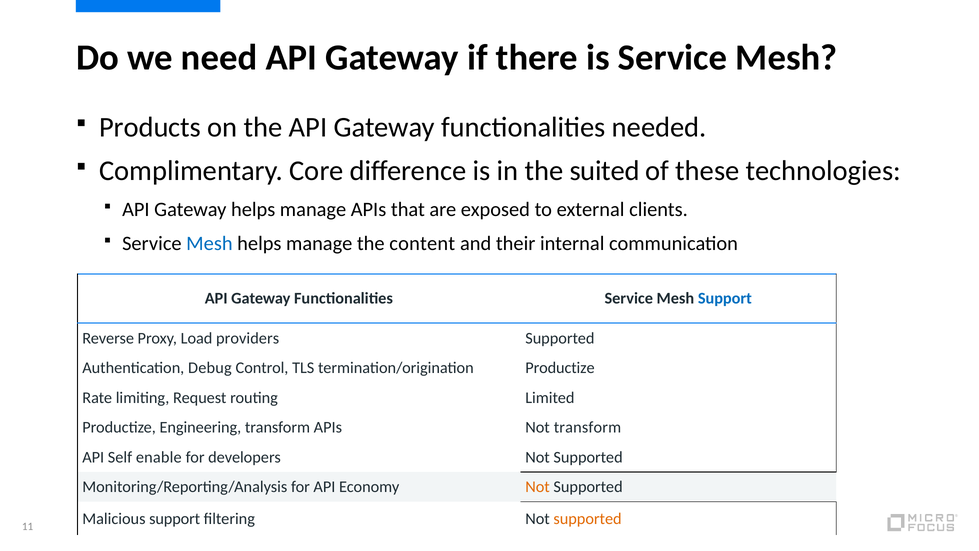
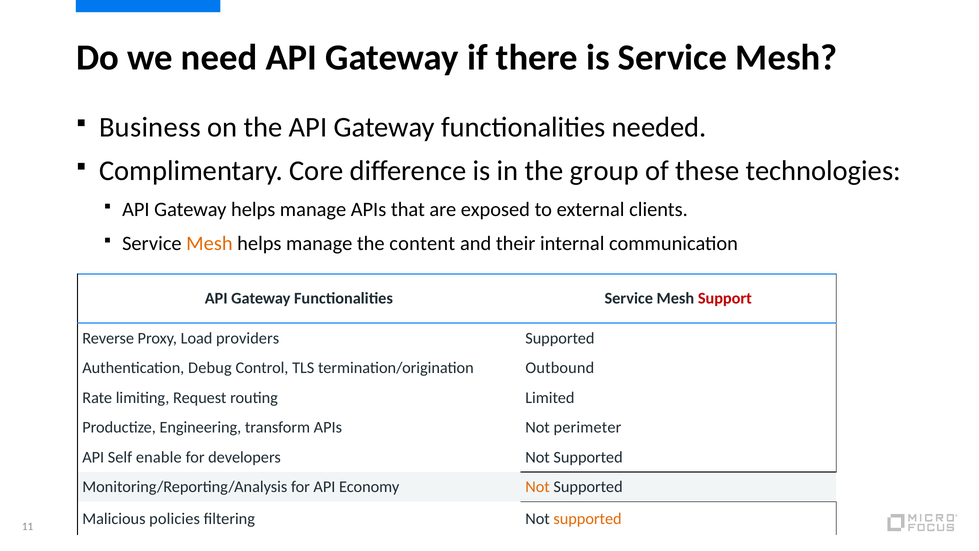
Products: Products -> Business
suited: suited -> group
Mesh at (209, 243) colour: blue -> orange
Support at (725, 298) colour: blue -> red
termination/origination Productize: Productize -> Outbound
Not transform: transform -> perimeter
Malicious support: support -> policies
